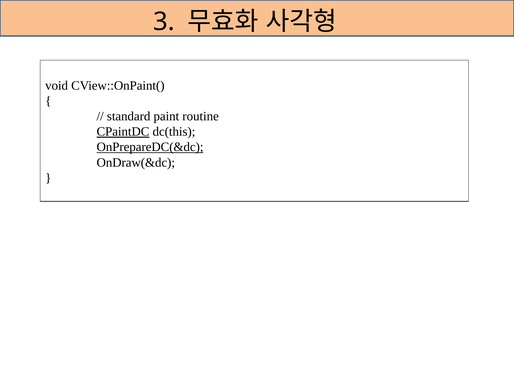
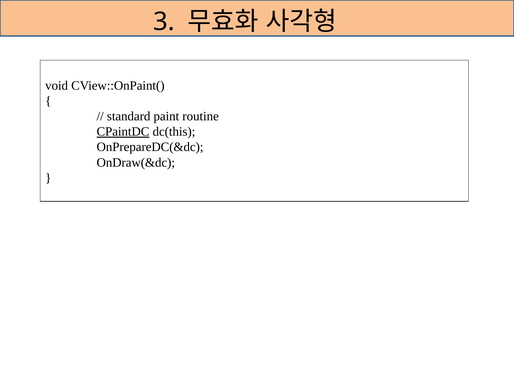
OnPrepareDC(&dc underline: present -> none
